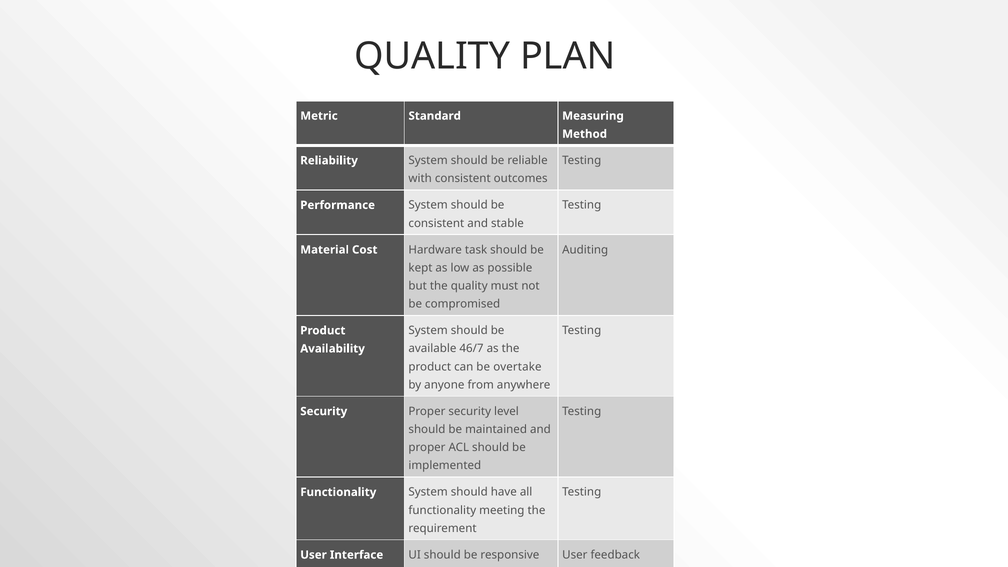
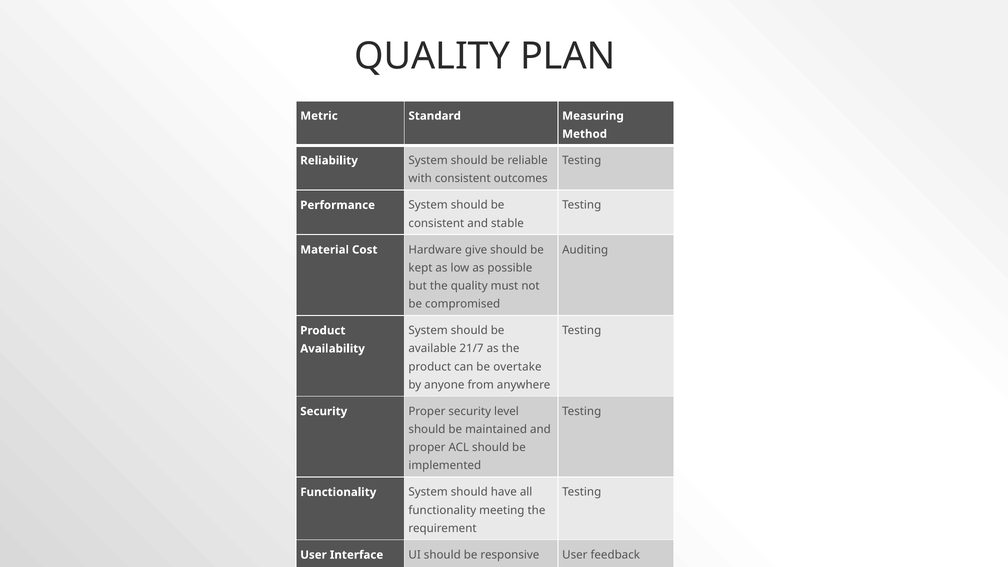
task: task -> give
46/7: 46/7 -> 21/7
